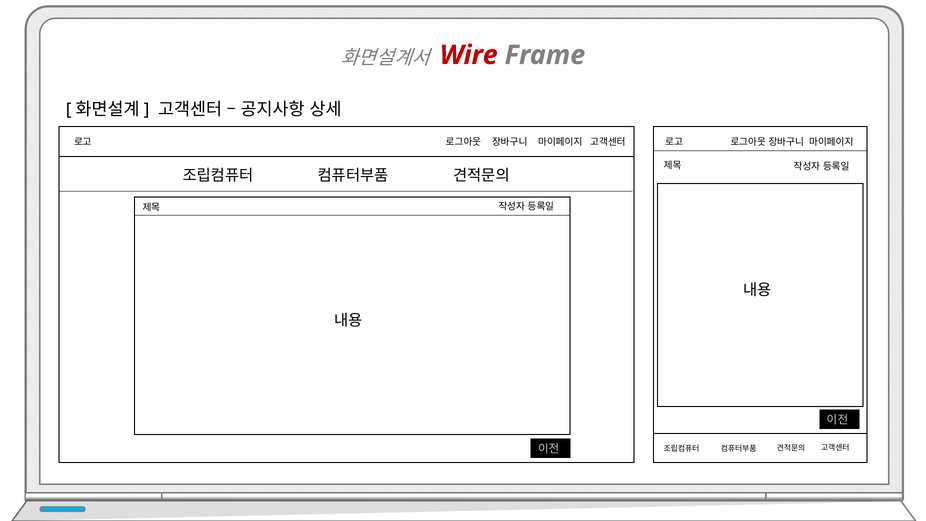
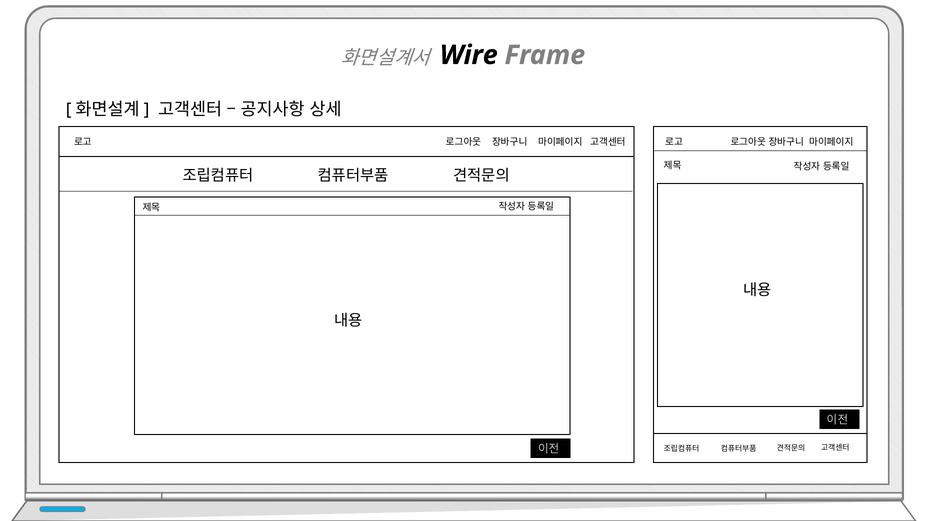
Wire colour: red -> black
